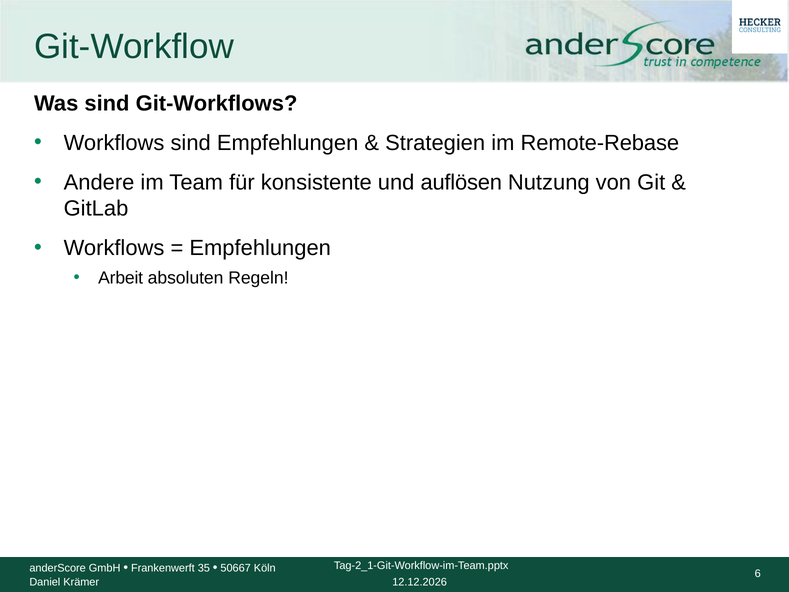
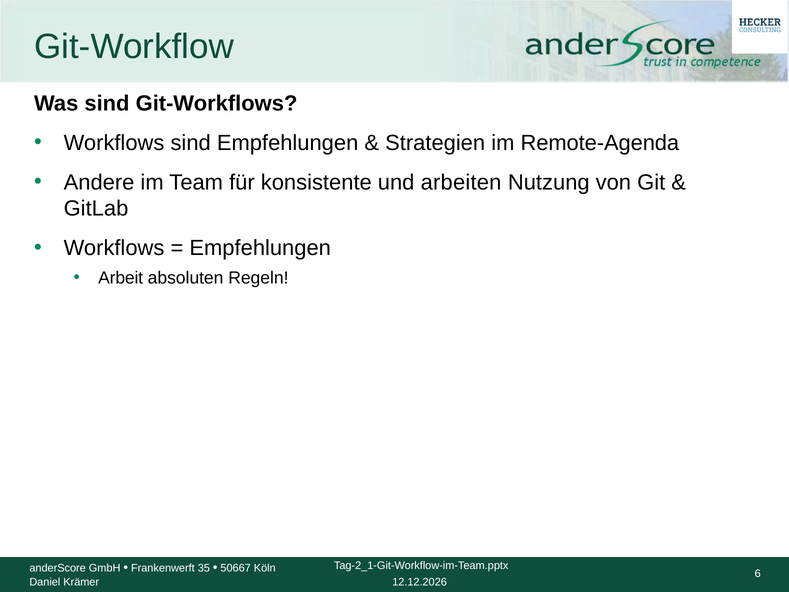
Remote-Rebase: Remote-Rebase -> Remote-Agenda
auflösen: auflösen -> arbeiten
